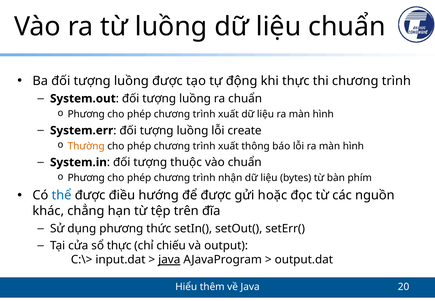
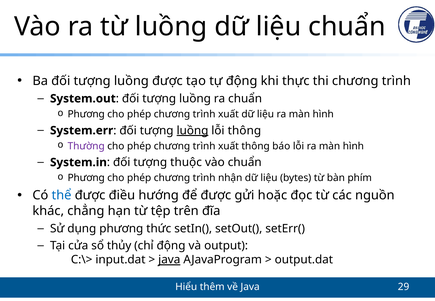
luồng at (192, 131) underline: none -> present
lỗi create: create -> thông
Thường colour: orange -> purple
sổ thực: thực -> thủy
chỉ chiếu: chiếu -> động
20: 20 -> 29
